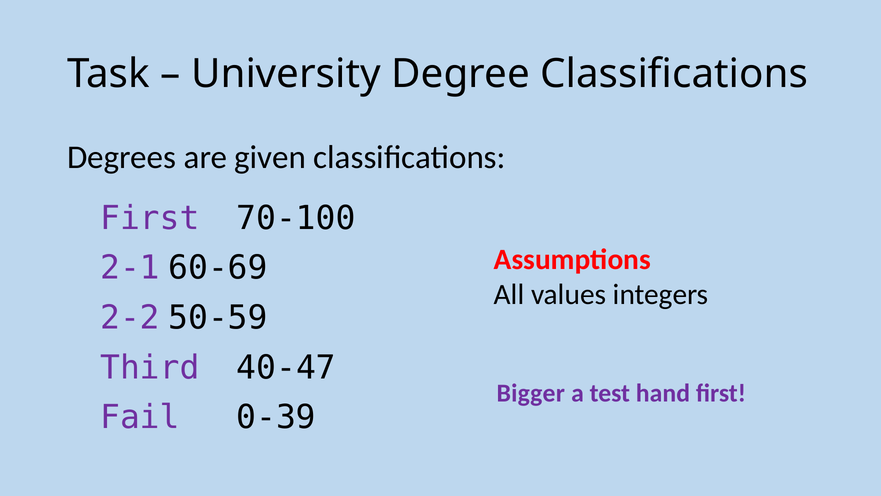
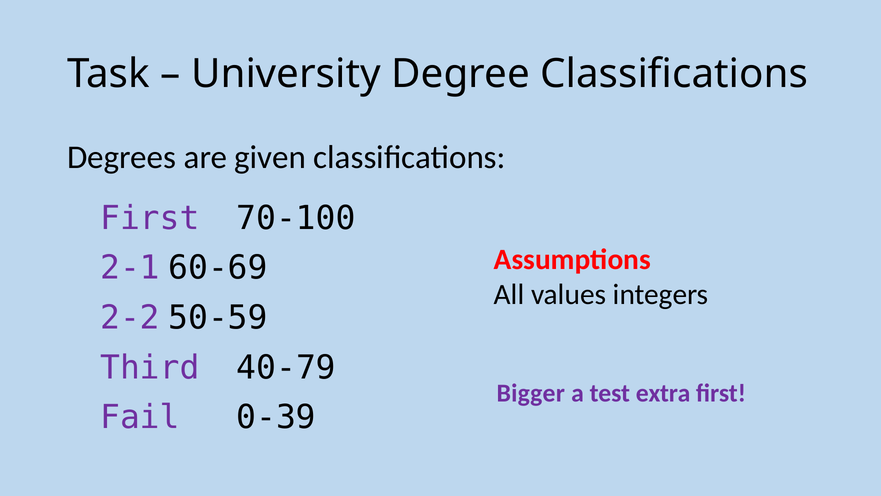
40-47: 40-47 -> 40-79
hand: hand -> extra
